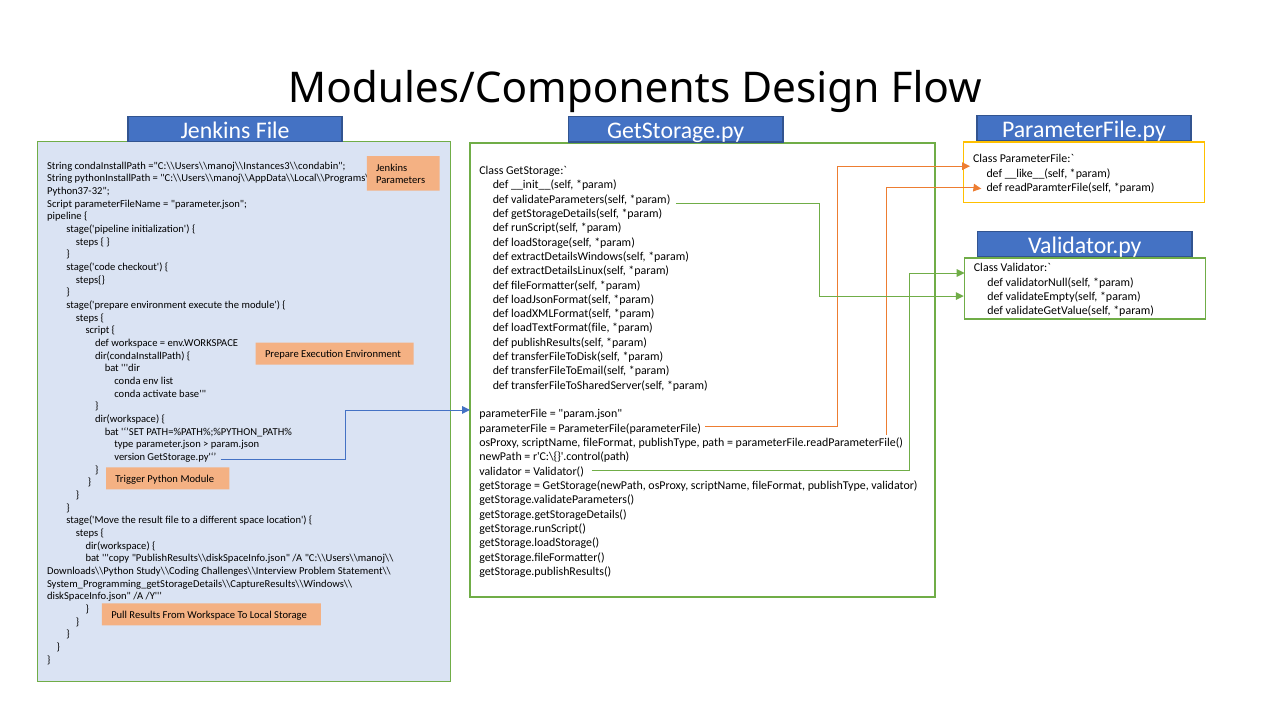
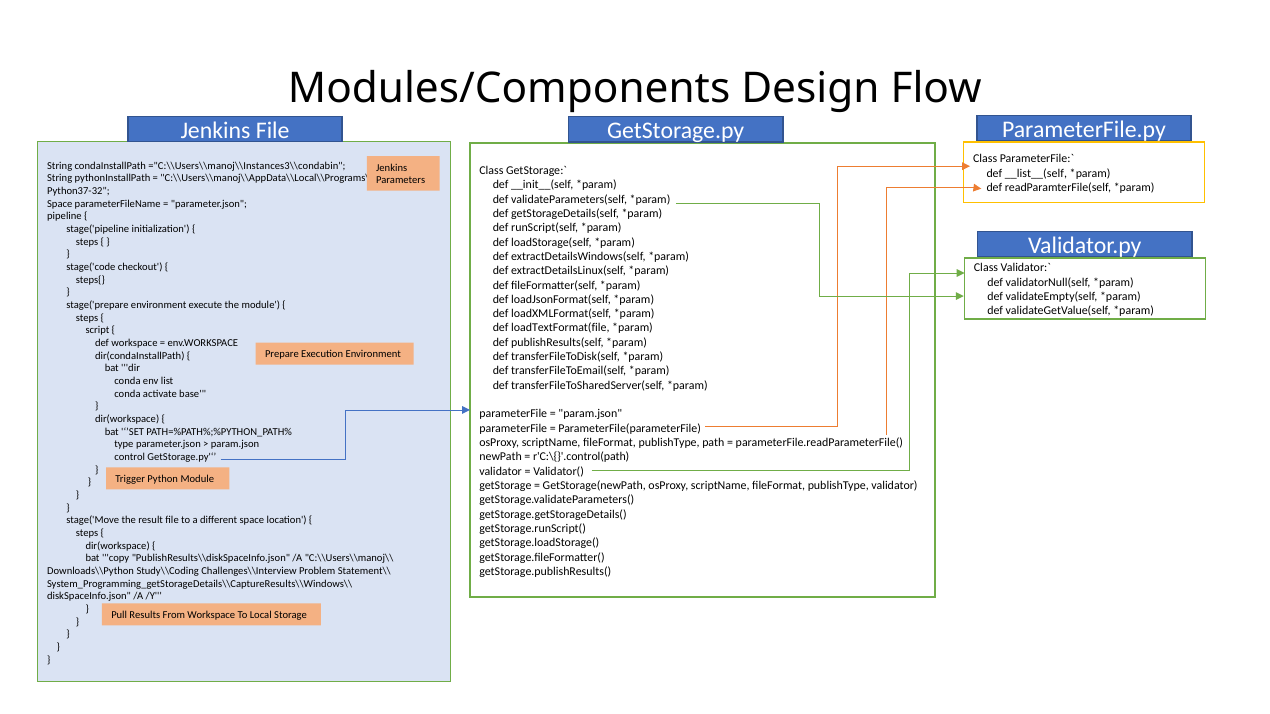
__like__(self: __like__(self -> __list__(self
Script at (60, 204): Script -> Space
version: version -> control
